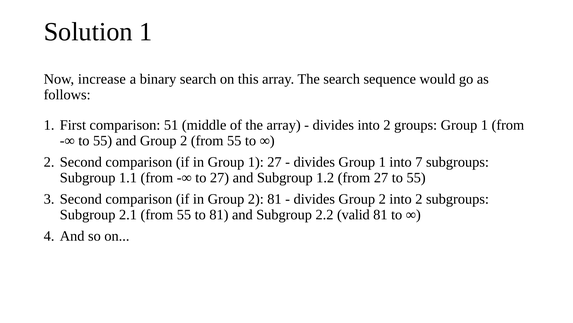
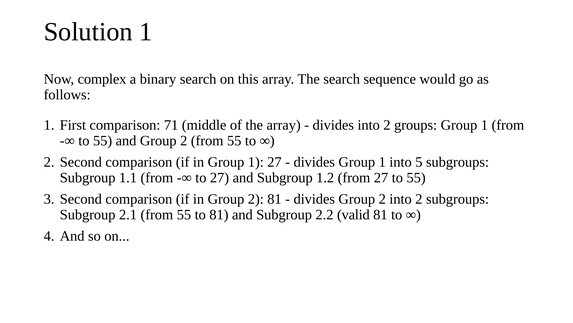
increase: increase -> complex
51: 51 -> 71
7: 7 -> 5
